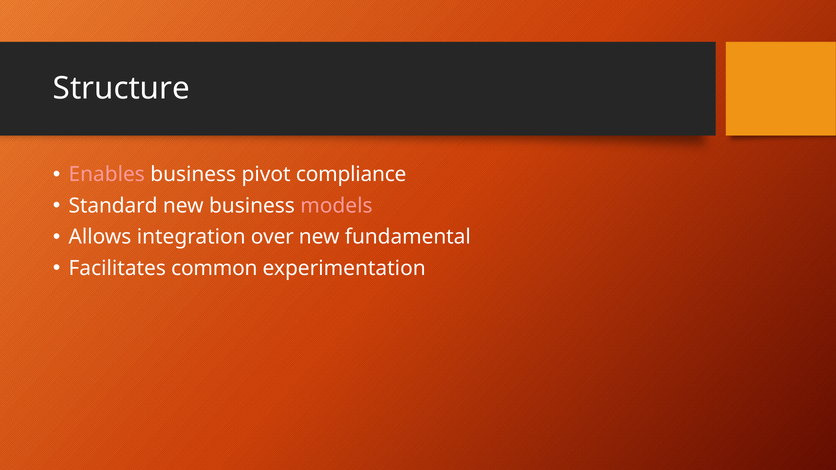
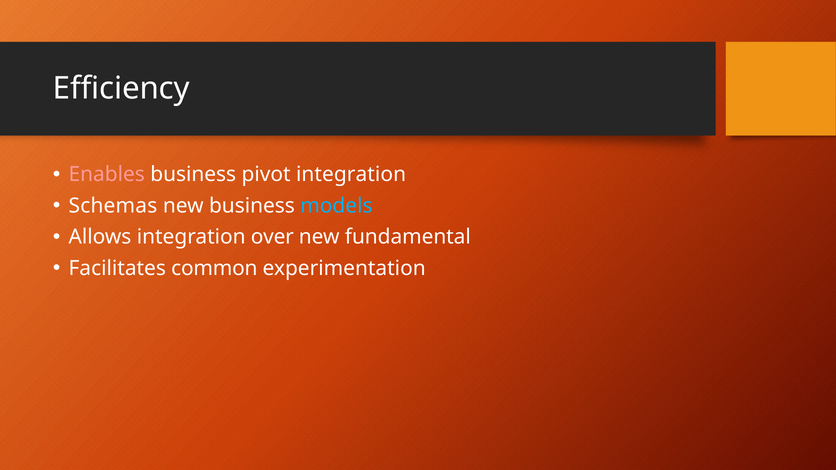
Structure: Structure -> Efficiency
pivot compliance: compliance -> integration
Standard: Standard -> Schemas
models colour: pink -> light blue
